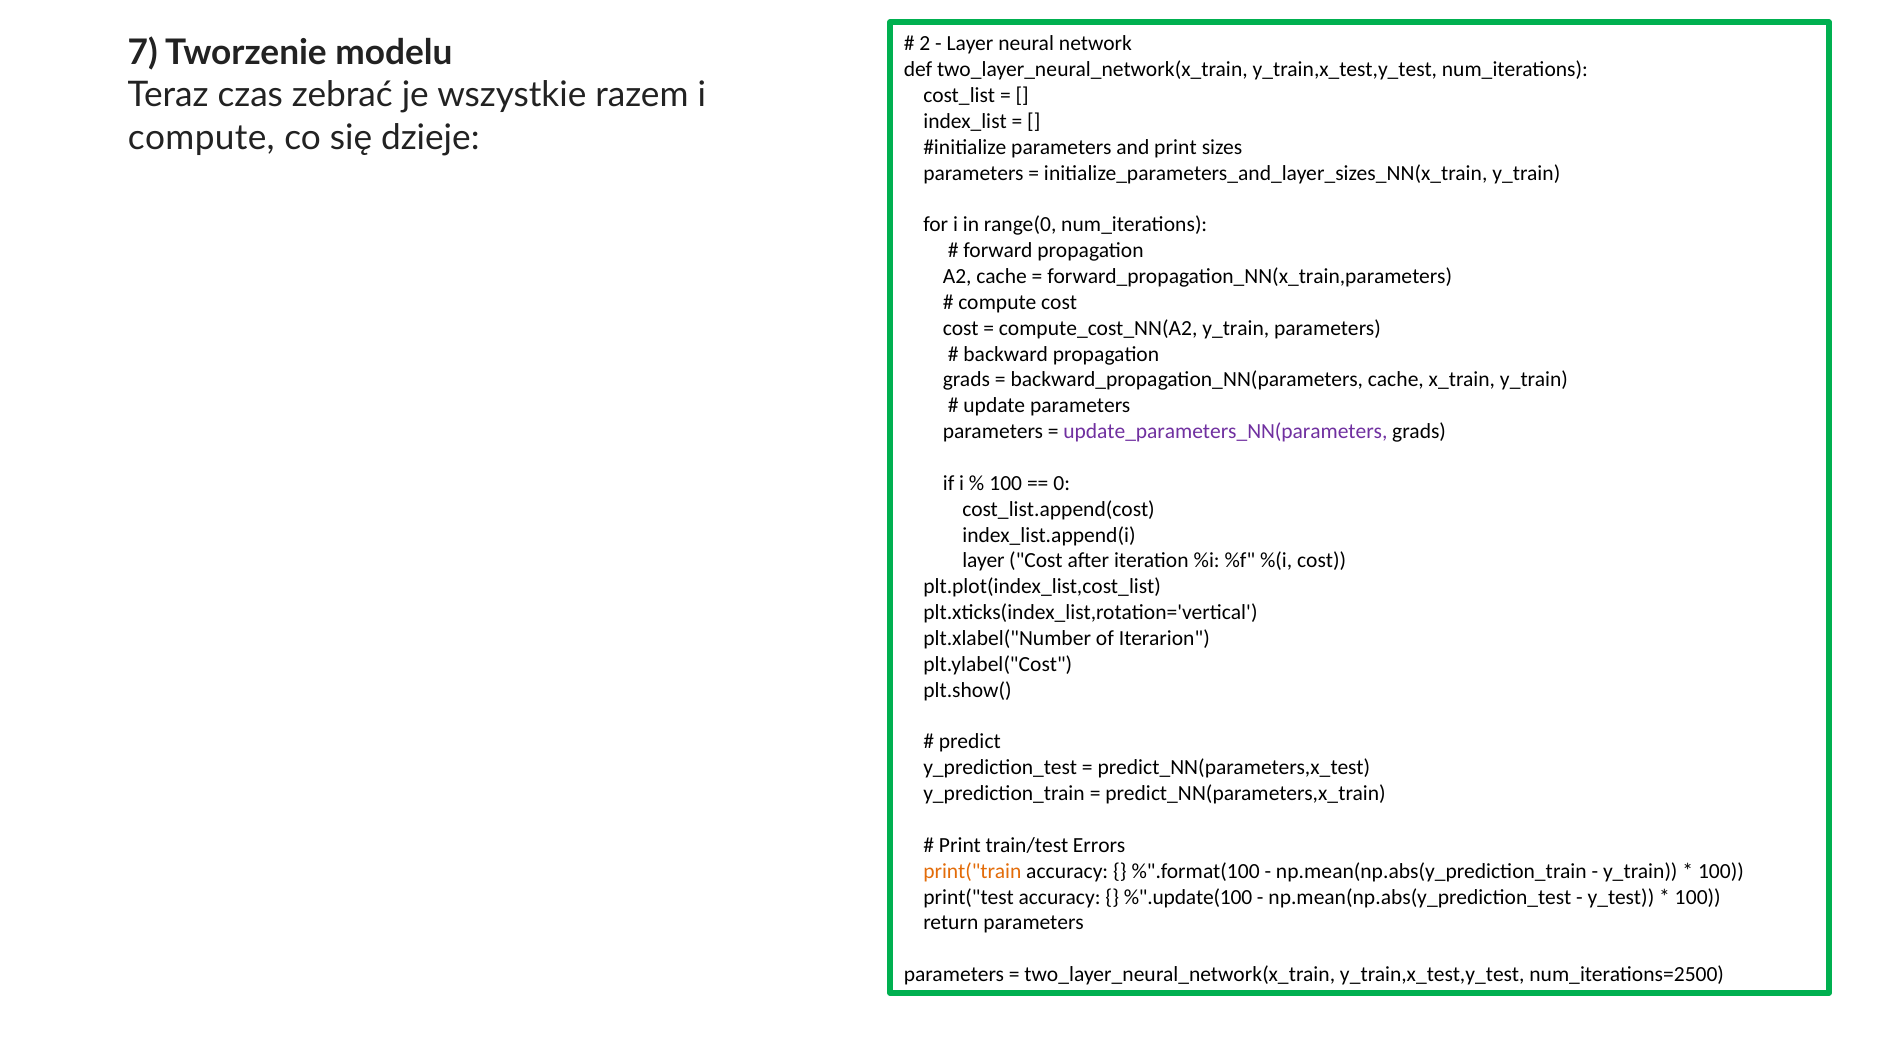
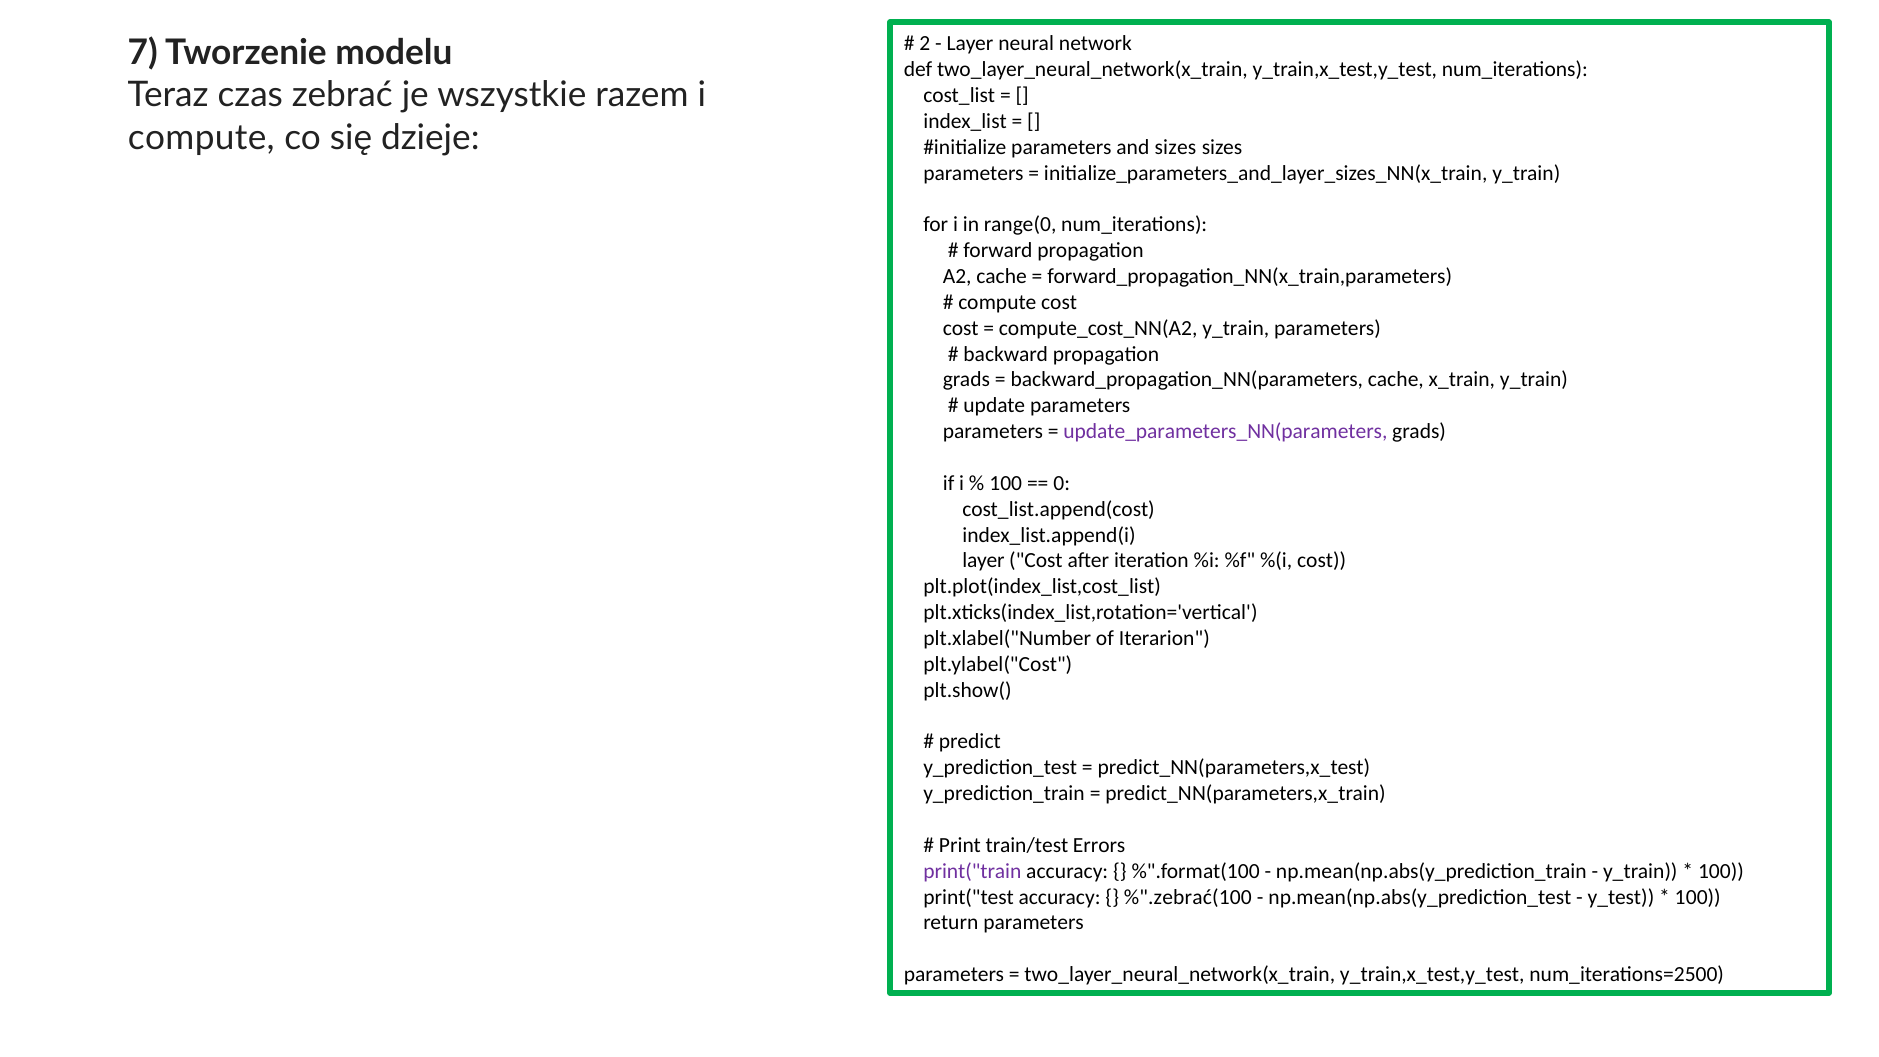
and print: print -> sizes
print("train colour: orange -> purple
%".update(100: %".update(100 -> %".zebrać(100
